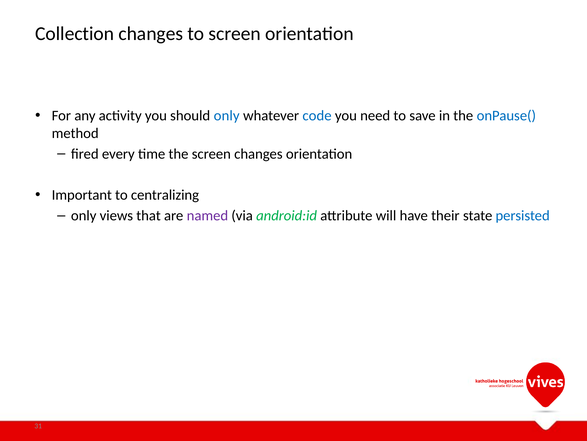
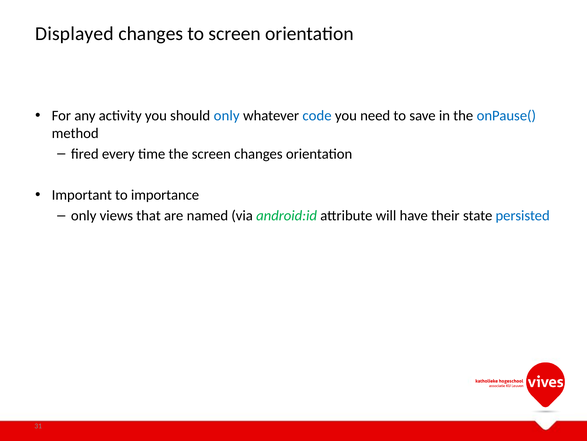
Collection: Collection -> Displayed
centralizing: centralizing -> importance
named colour: purple -> black
